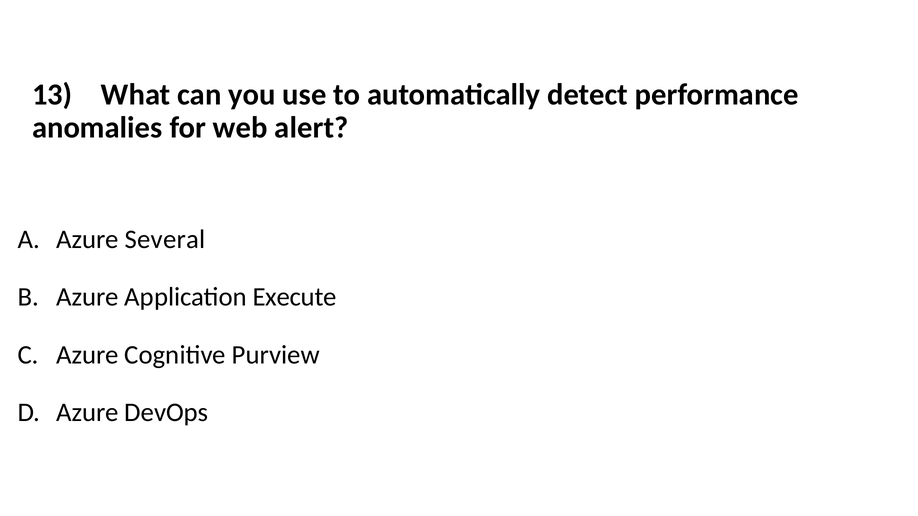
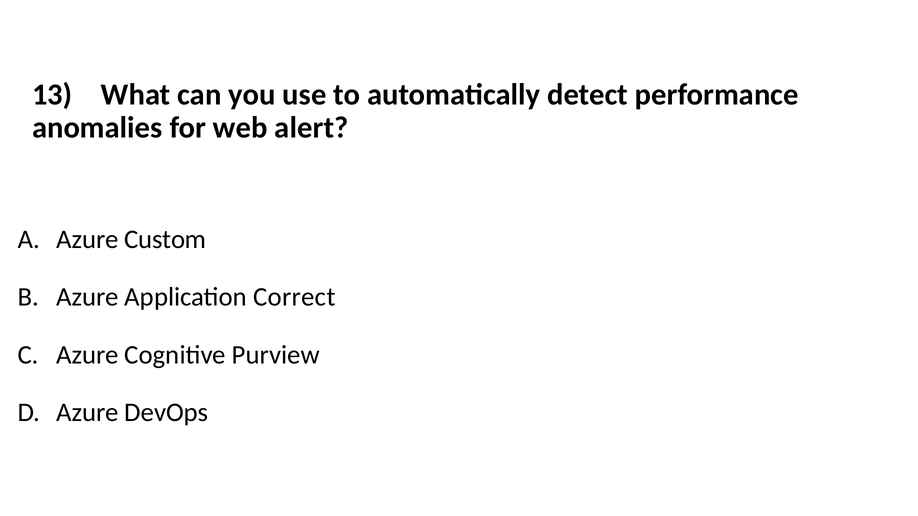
Several: Several -> Custom
Execute: Execute -> Correct
